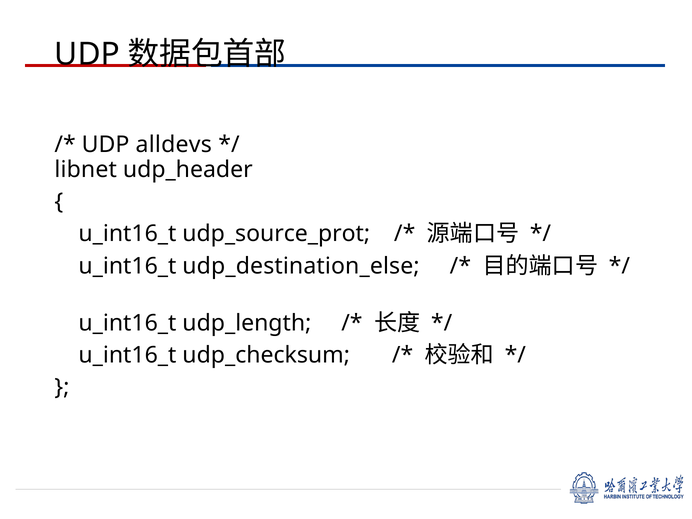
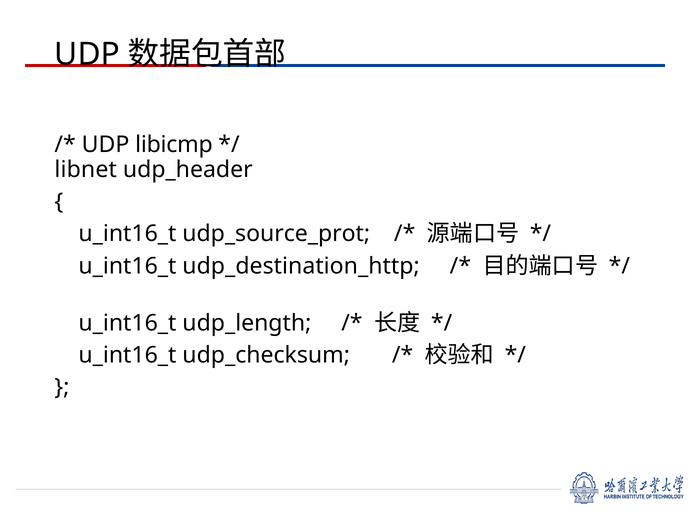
alldevs: alldevs -> libicmp
udp_destination_else: udp_destination_else -> udp_destination_http
